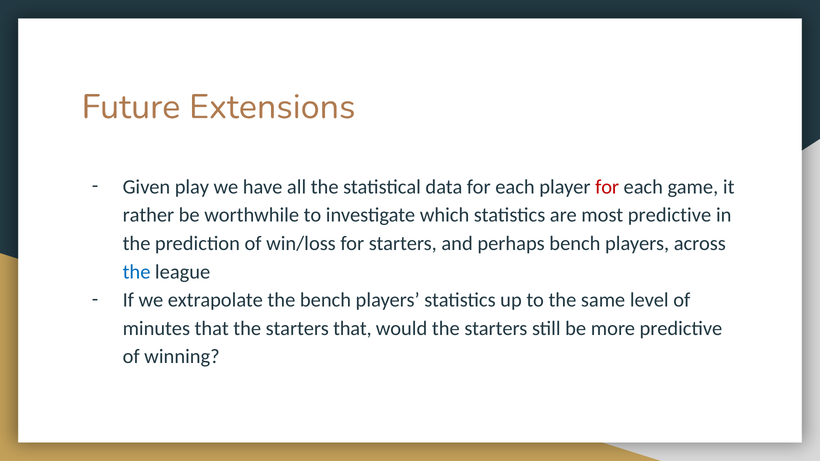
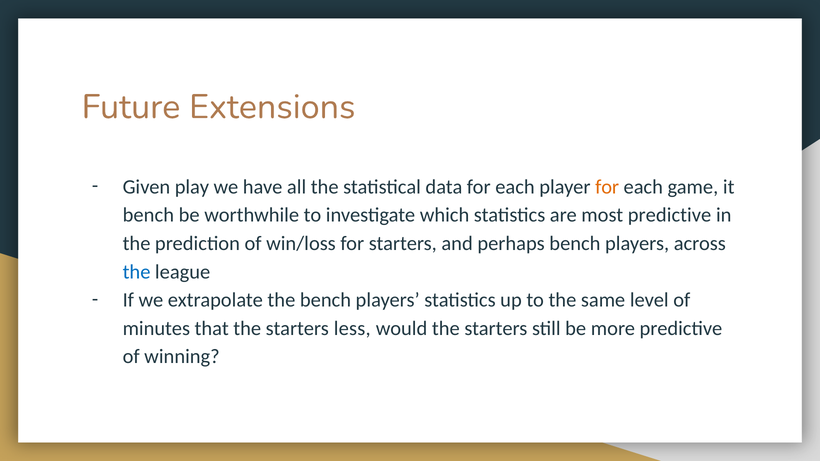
for at (607, 187) colour: red -> orange
rather at (148, 215): rather -> bench
starters that: that -> less
